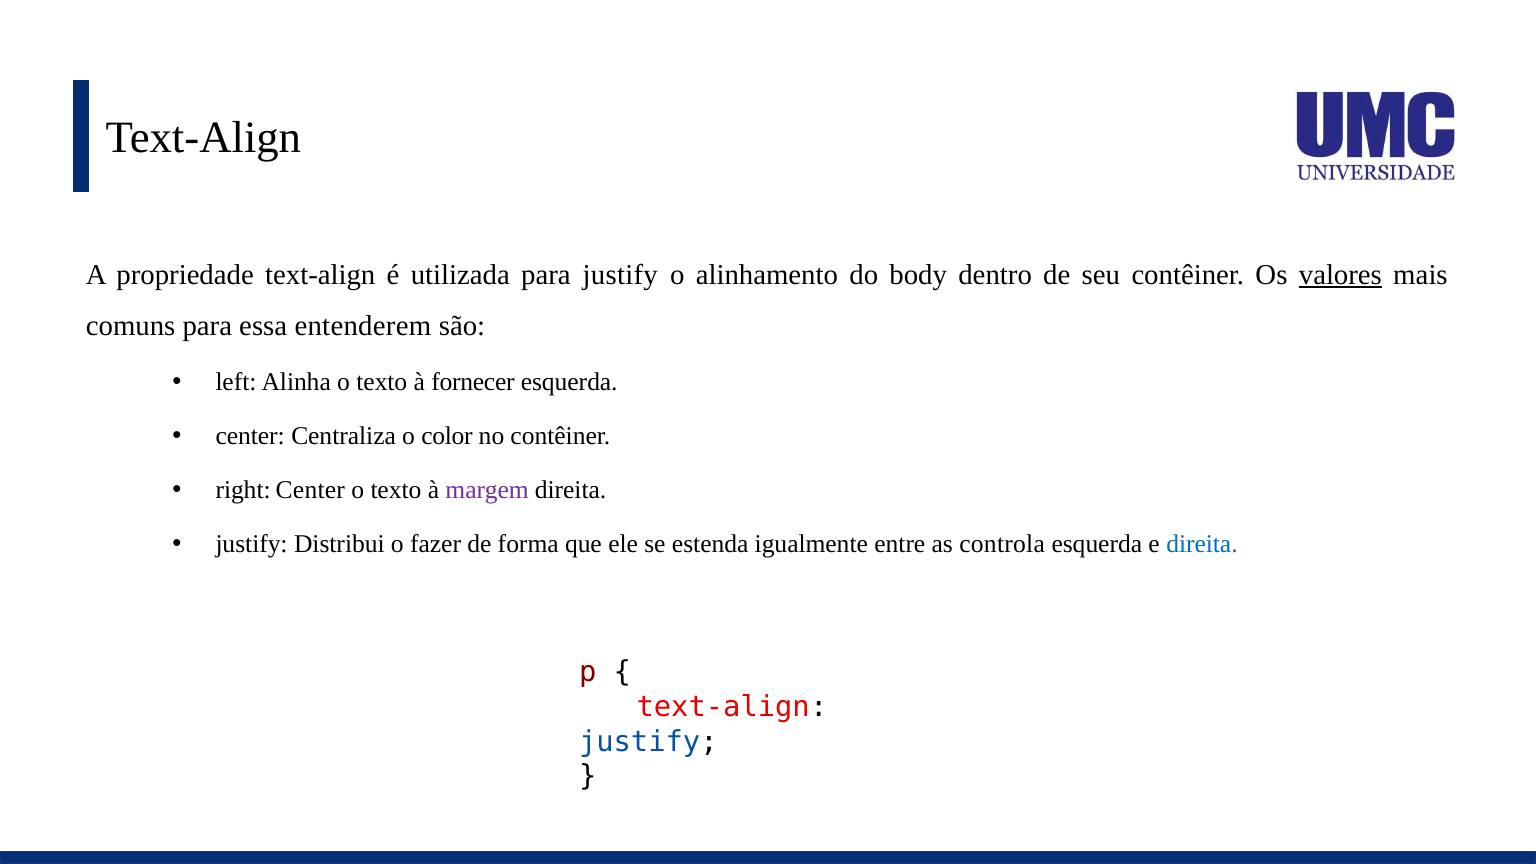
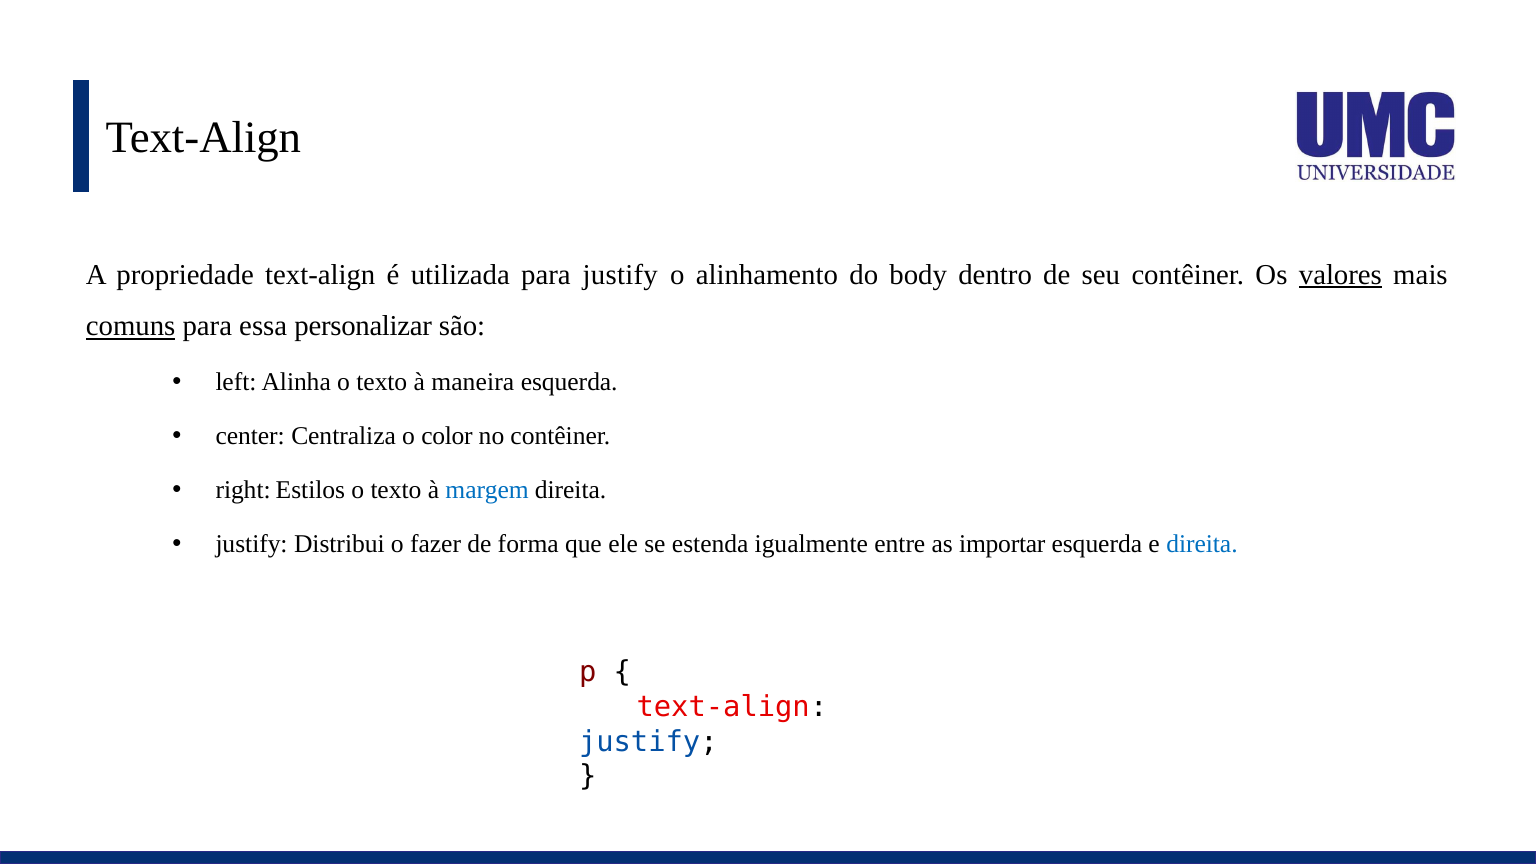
comuns underline: none -> present
entenderem: entenderem -> personalizar
fornecer: fornecer -> maneira
right Center: Center -> Estilos
margem colour: purple -> blue
controla: controla -> importar
